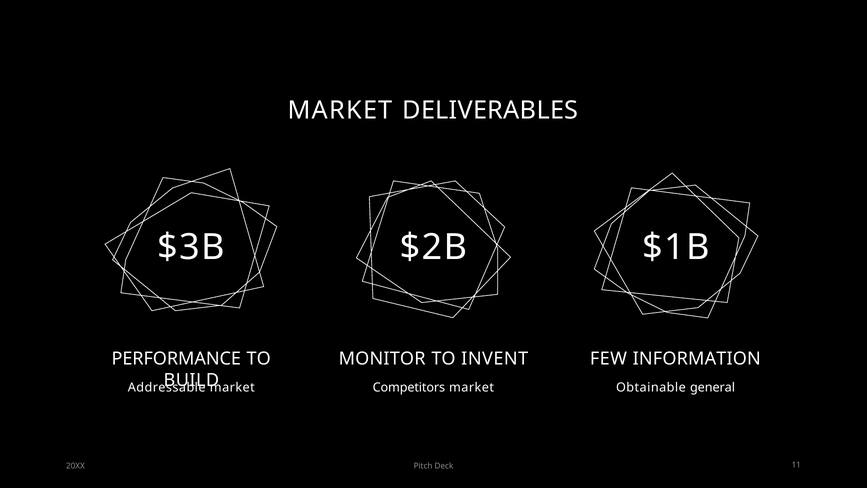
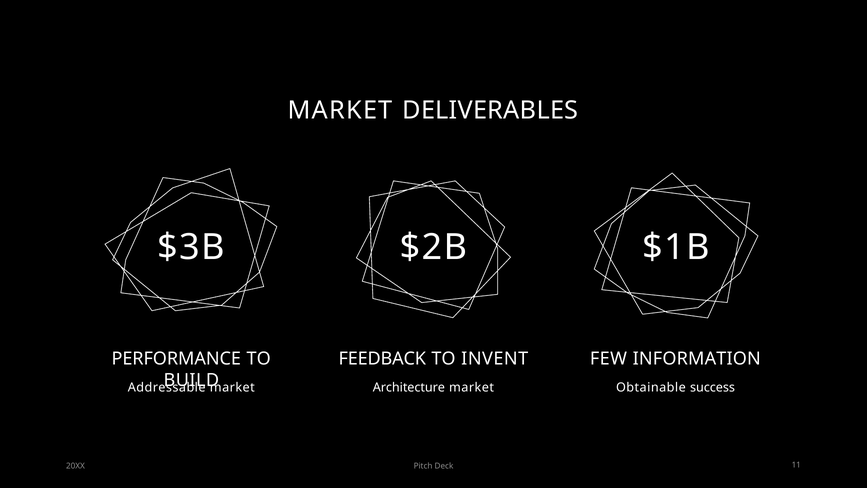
MONITOR: MONITOR -> FEEDBACK
Competitors: Competitors -> Architecture
general: general -> success
